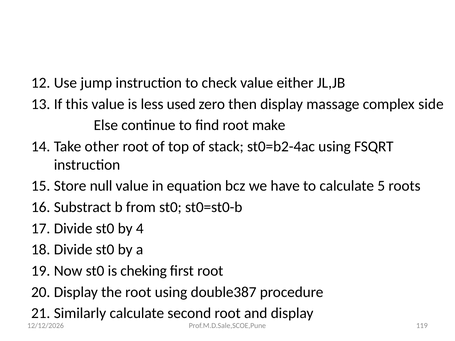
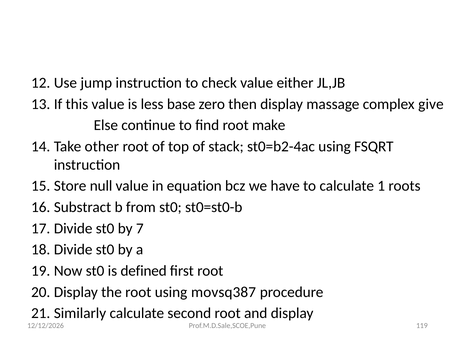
used: used -> base
side: side -> give
5: 5 -> 1
4: 4 -> 7
cheking: cheking -> defined
double387: double387 -> movsq387
